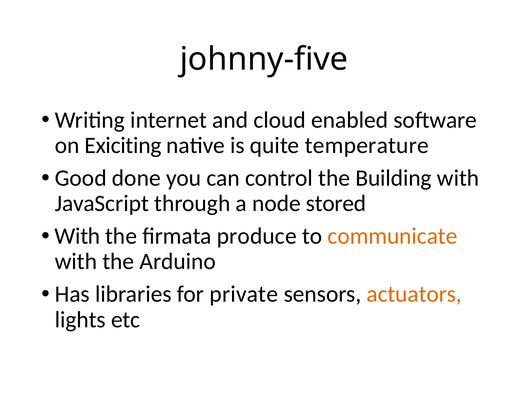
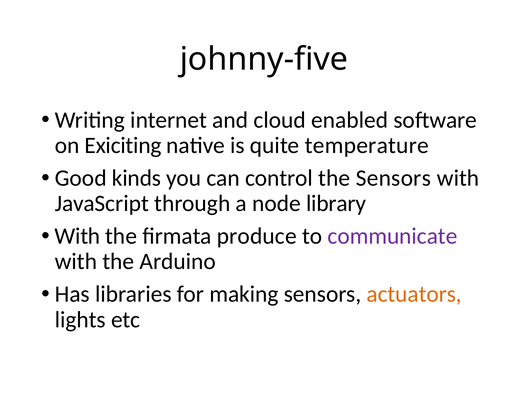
done: done -> kinds
the Building: Building -> Sensors
stored: stored -> library
communicate colour: orange -> purple
private: private -> making
